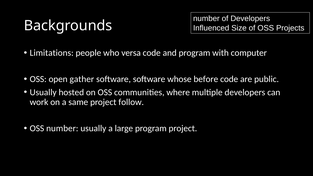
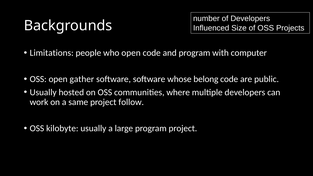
who versa: versa -> open
before: before -> belong
OSS number: number -> kilobyte
